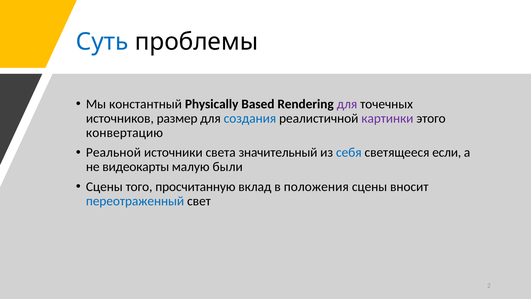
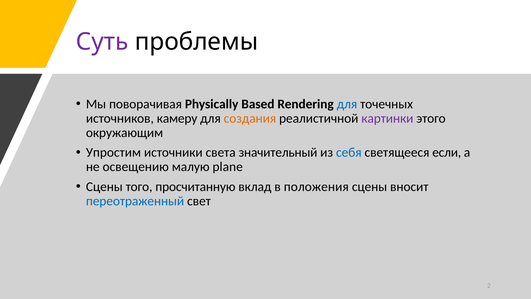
Суть colour: blue -> purple
константный: константный -> поворачивая
для at (347, 104) colour: purple -> blue
размер: размер -> камеру
создания colour: blue -> orange
конвертацию: конвертацию -> окружающим
Реальной: Реальной -> Упростим
видеокарты: видеокарты -> освещению
были: были -> plane
